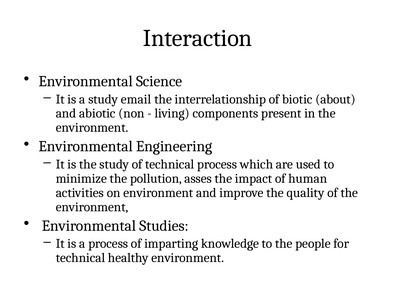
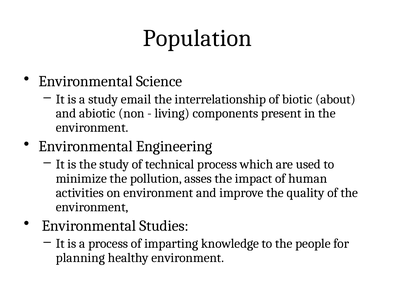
Interaction: Interaction -> Population
technical at (80, 258): technical -> planning
